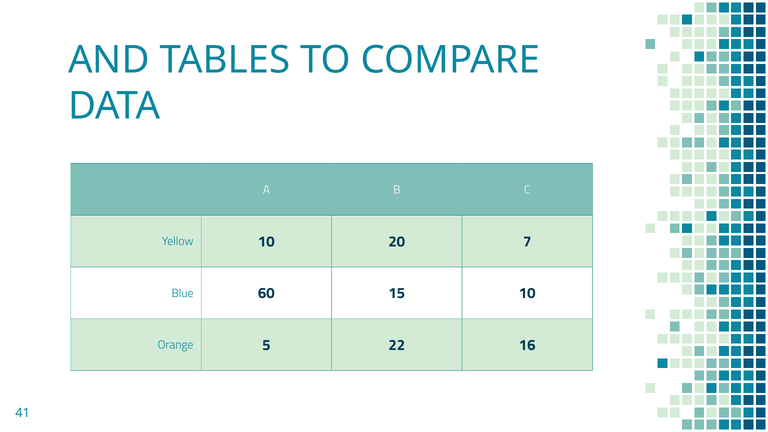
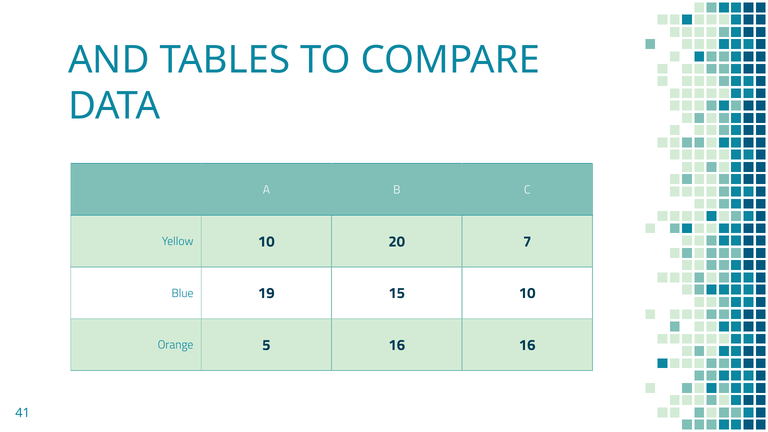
60: 60 -> 19
5 22: 22 -> 16
